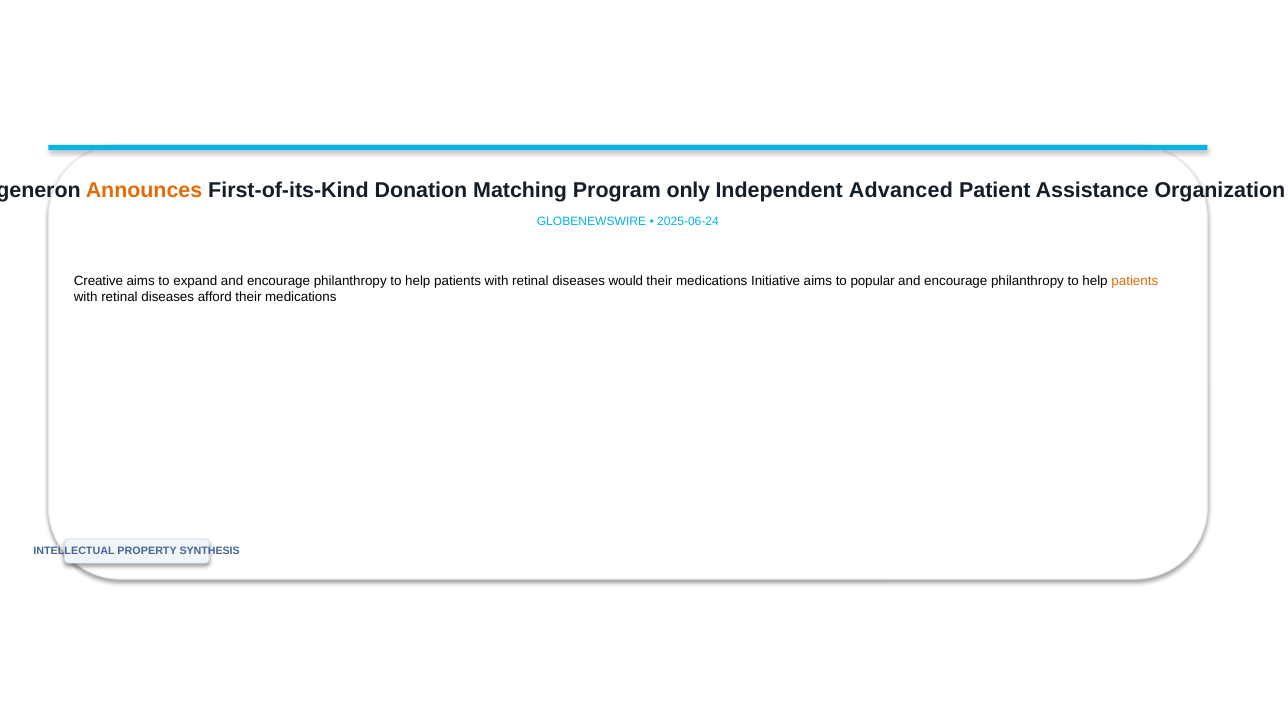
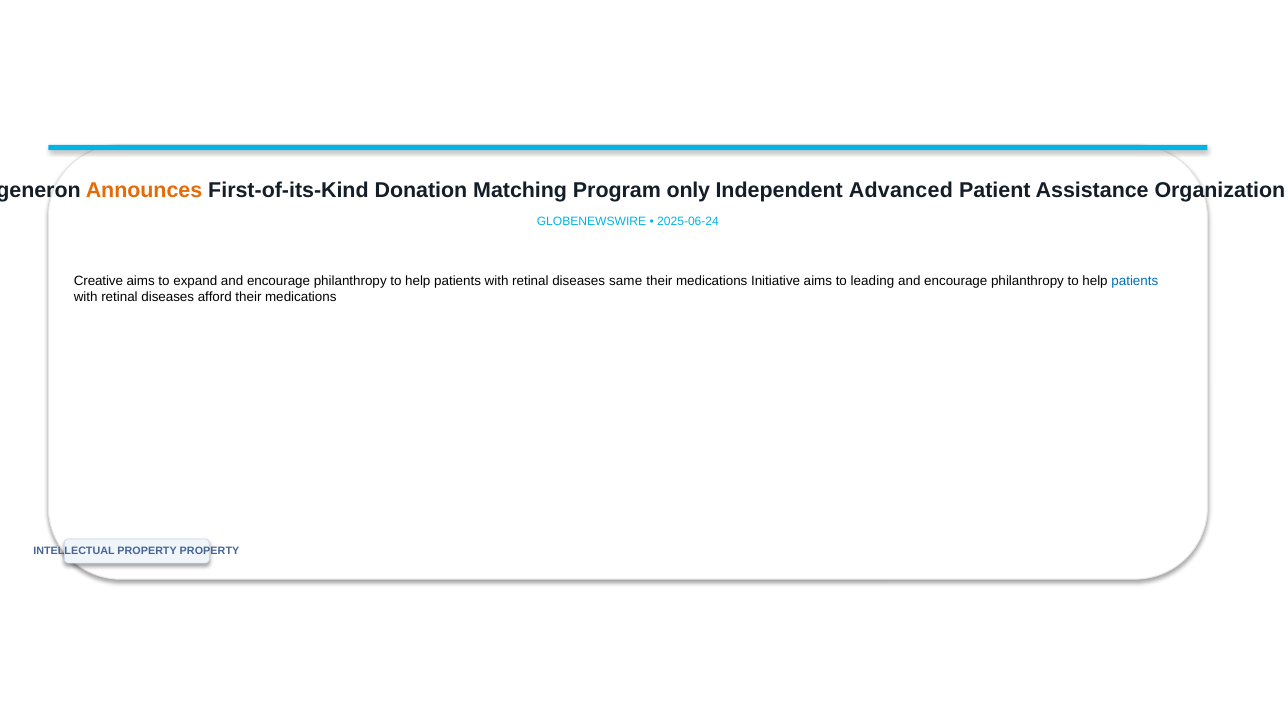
would: would -> same
popular: popular -> leading
patients at (1135, 281) colour: orange -> blue
PROPERTY SYNTHESIS: SYNTHESIS -> PROPERTY
